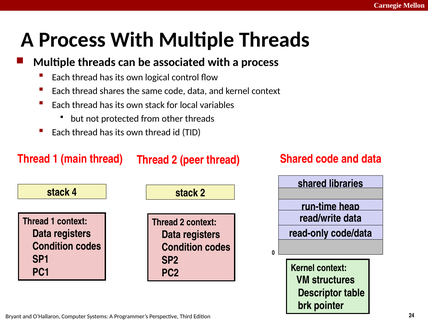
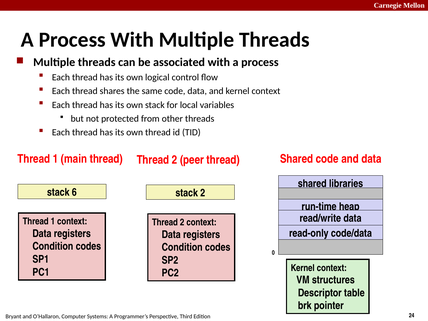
4: 4 -> 6
